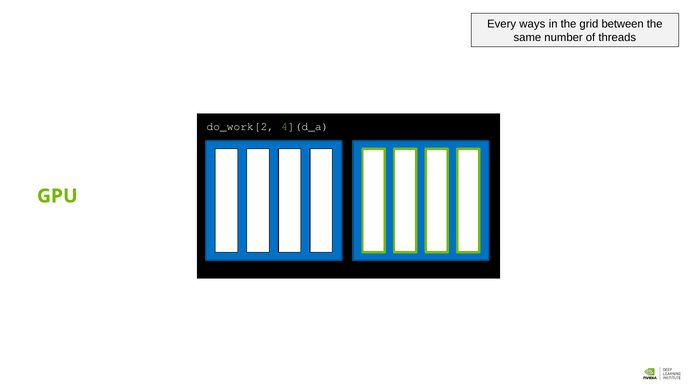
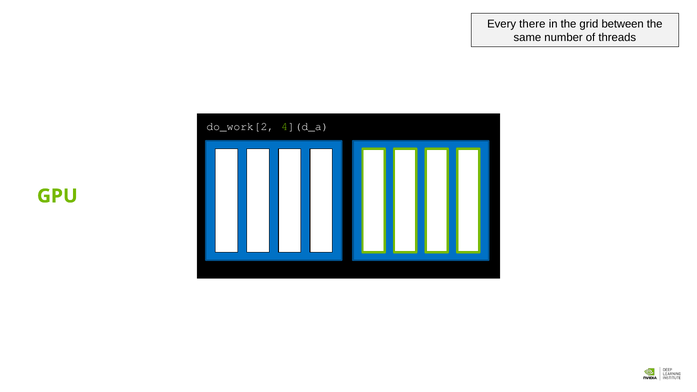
ways: ways -> there
